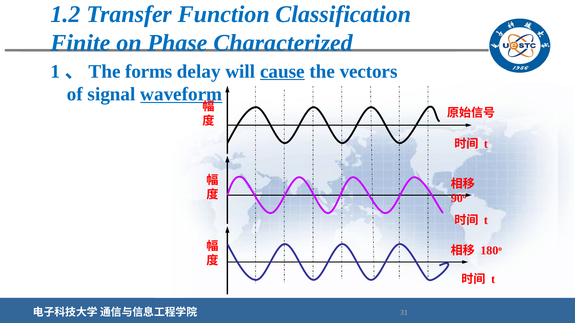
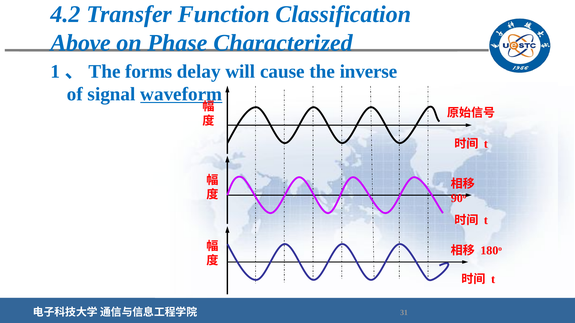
1.2: 1.2 -> 4.2
Finite: Finite -> Above
cause underline: present -> none
vectors: vectors -> inverse
